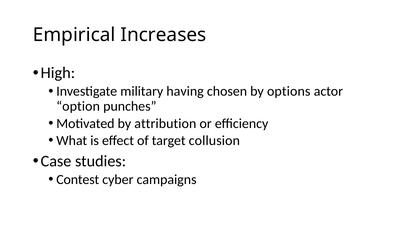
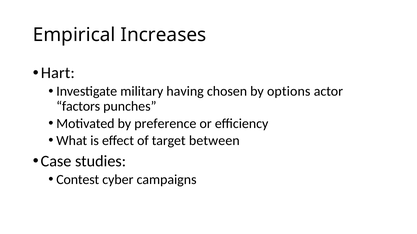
High: High -> Hart
option: option -> factors
attribution: attribution -> preference
collusion: collusion -> between
